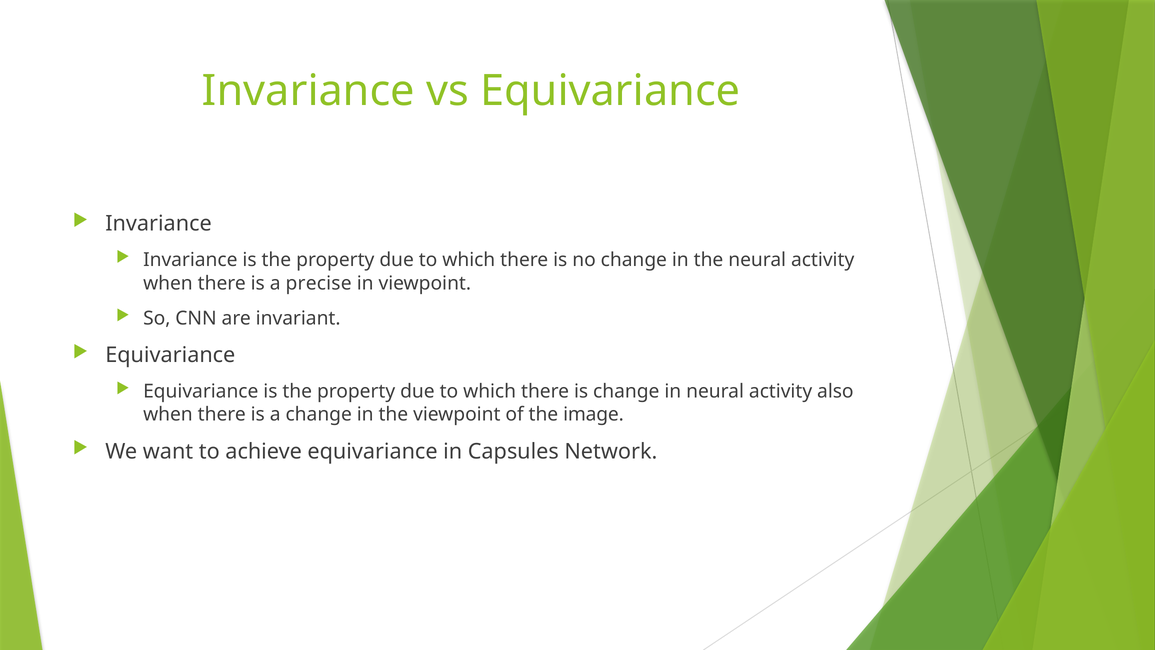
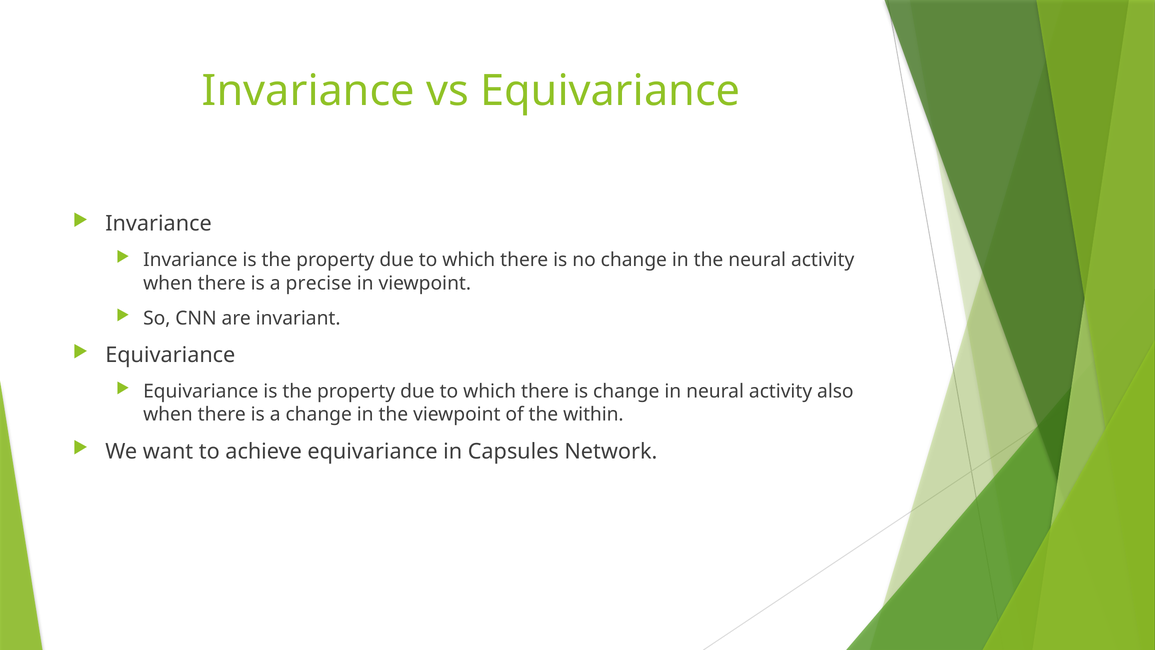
image: image -> within
